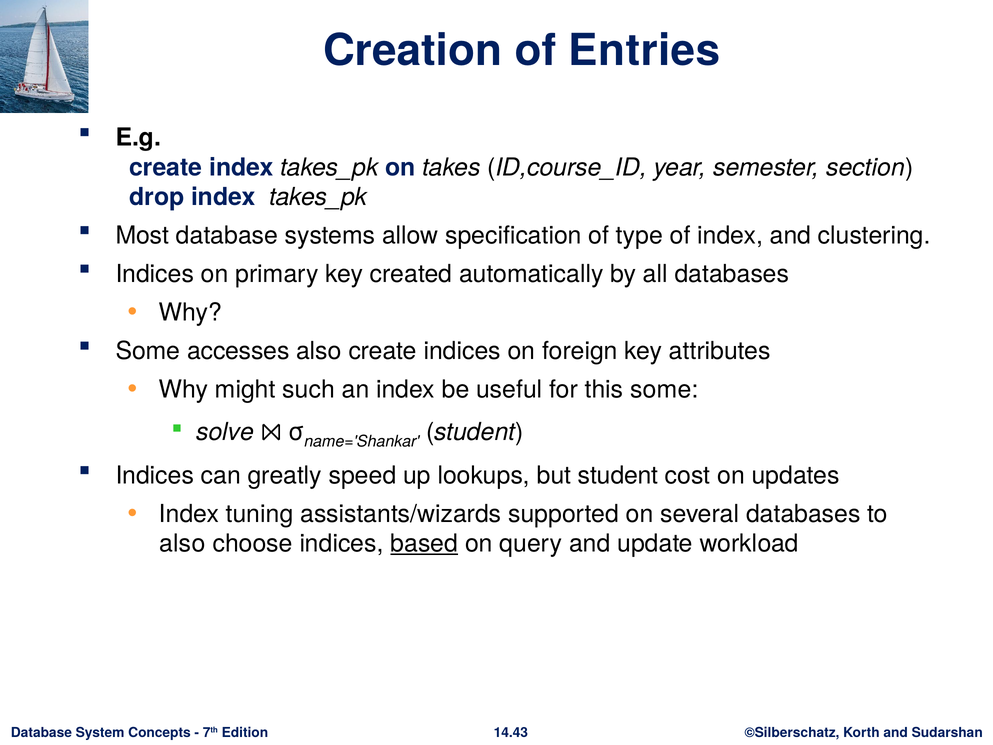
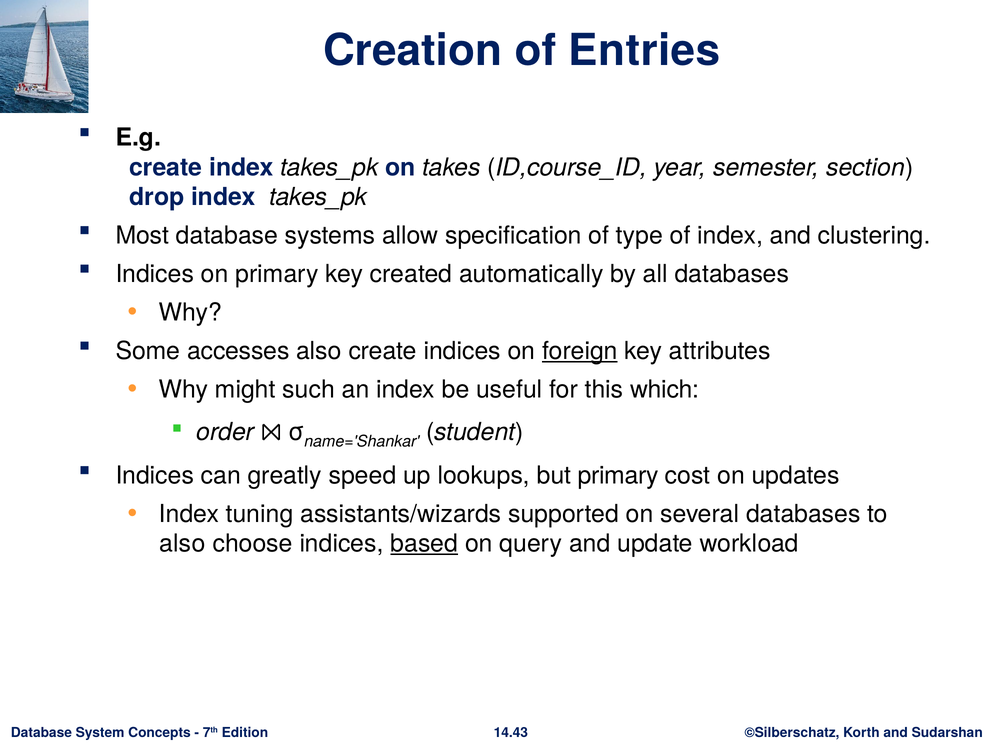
foreign underline: none -> present
this some: some -> which
solve: solve -> order
but student: student -> primary
